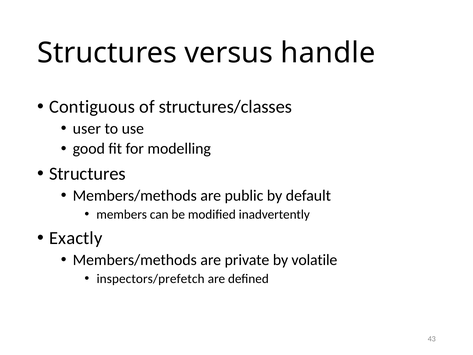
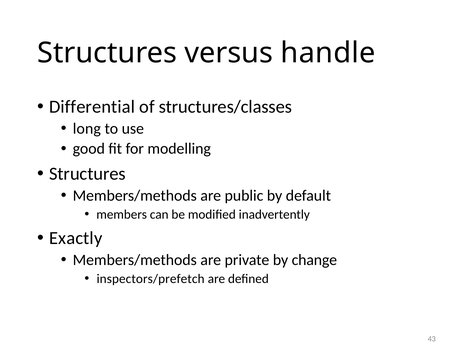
Contiguous: Contiguous -> Differential
user: user -> long
volatile: volatile -> change
